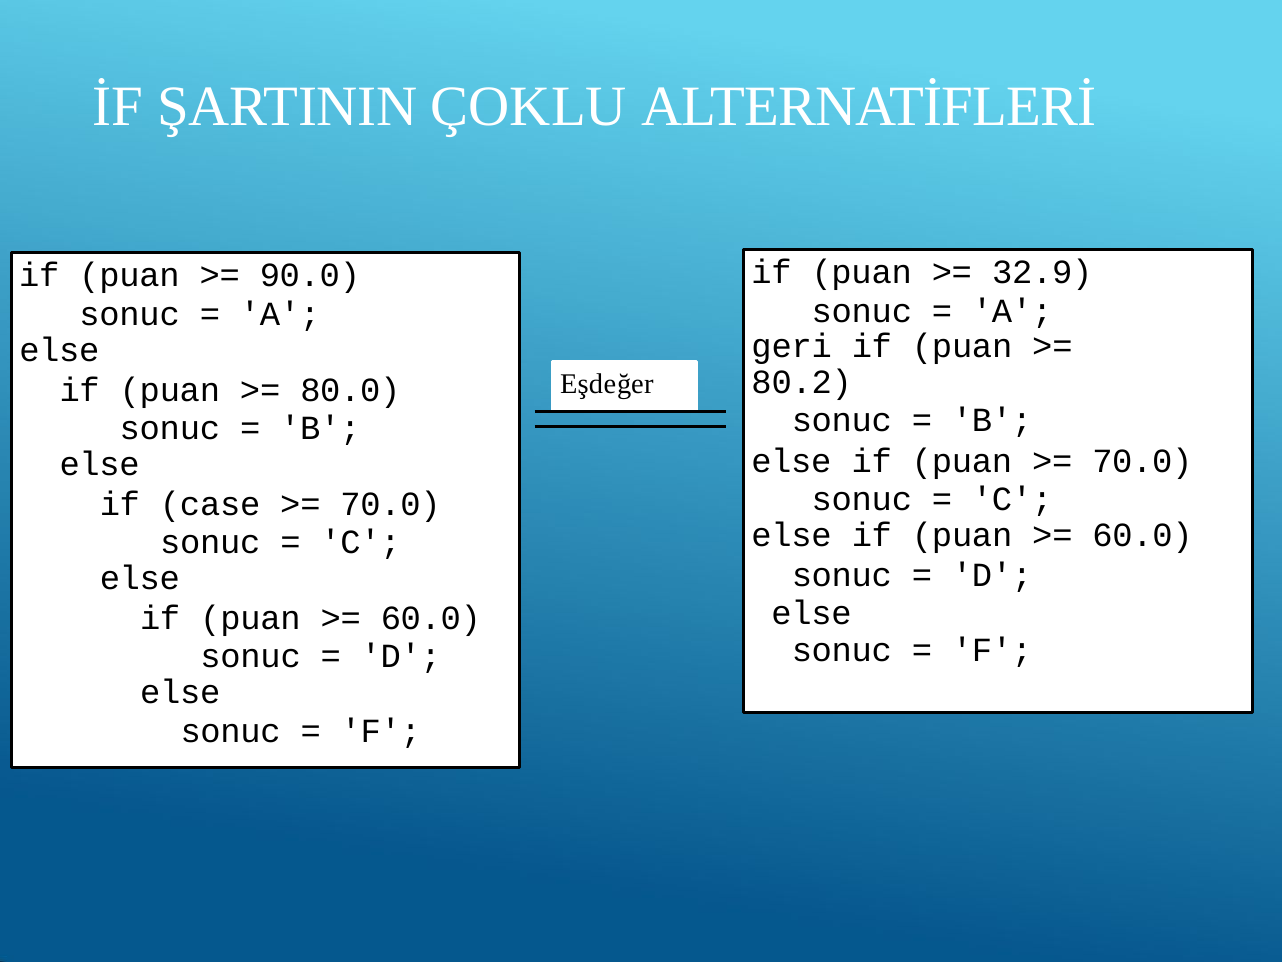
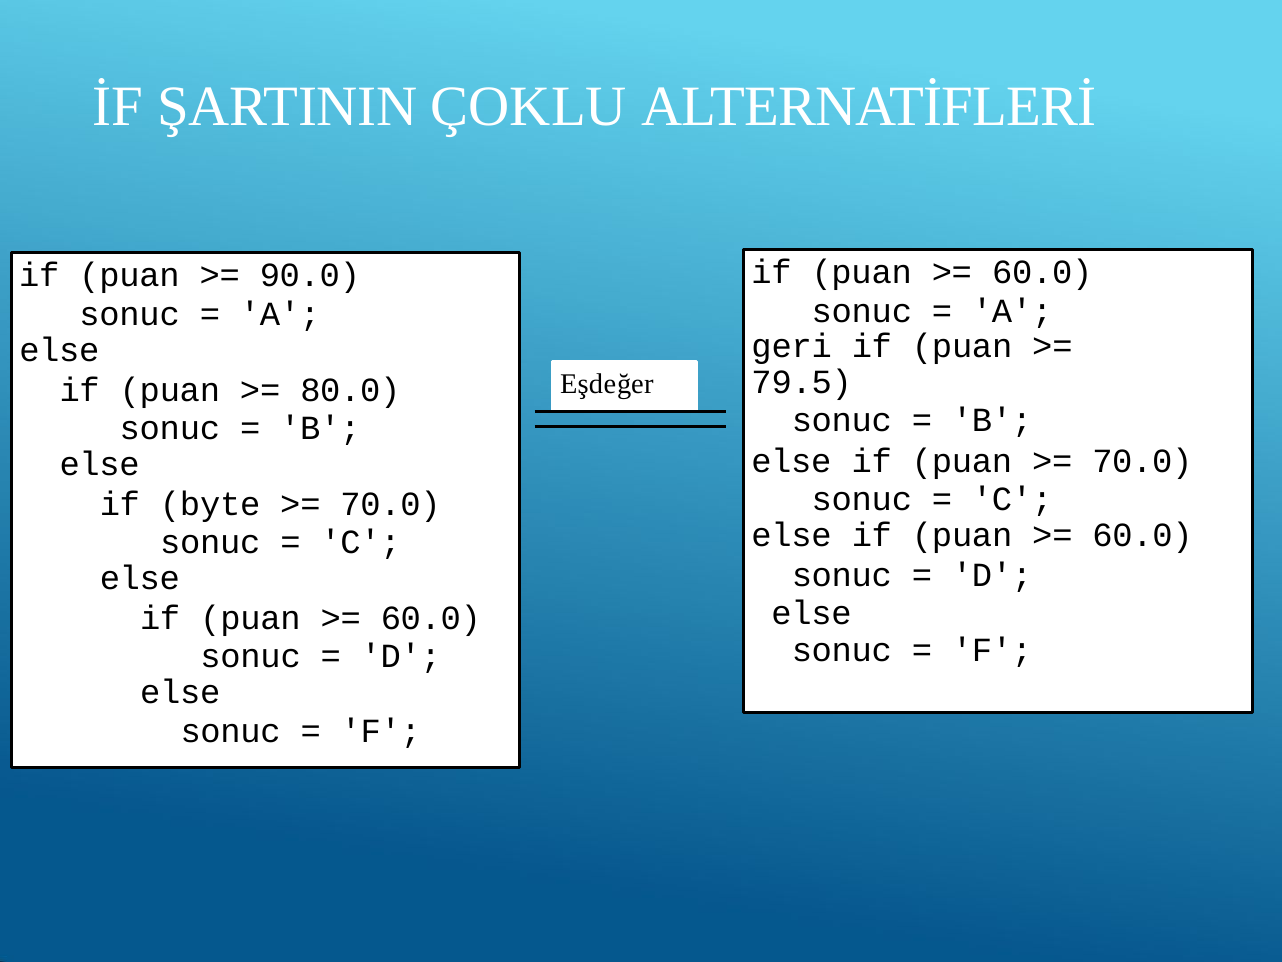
32.9 at (1042, 273): 32.9 -> 60.0
80.2: 80.2 -> 79.5
case: case -> byte
